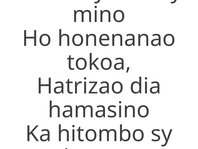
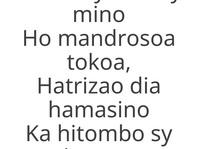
honenanao: honenanao -> mandrosoa
